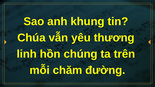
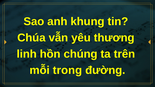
chăm: chăm -> trong
